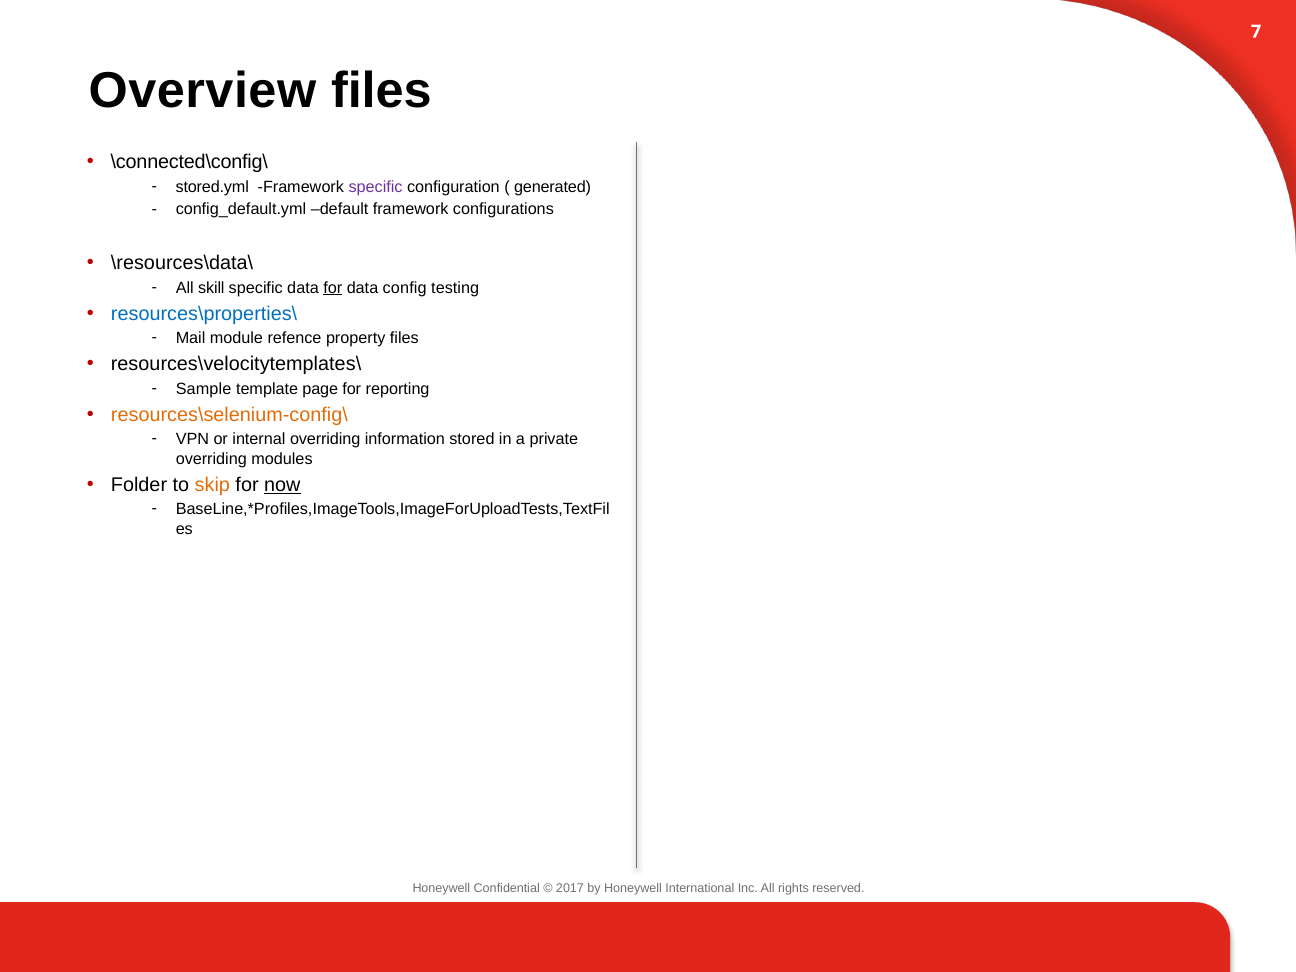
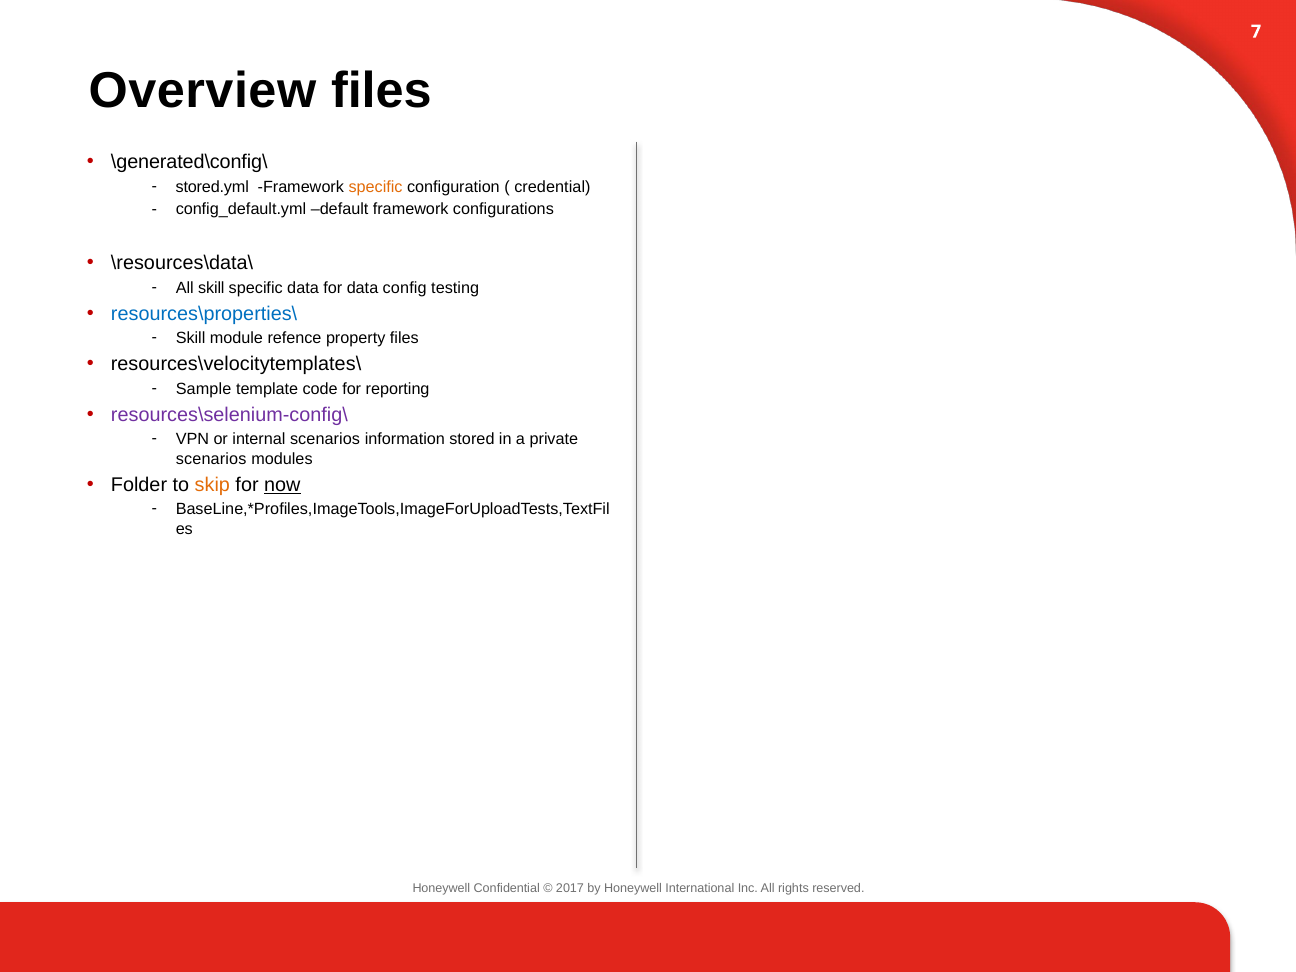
\connected\config\: \connected\config\ -> \generated\config\
specific at (376, 187) colour: purple -> orange
generated: generated -> credential
for at (333, 288) underline: present -> none
Mail at (191, 338): Mail -> Skill
page: page -> code
resources\selenium-config\ colour: orange -> purple
internal overriding: overriding -> scenarios
overriding at (211, 459): overriding -> scenarios
